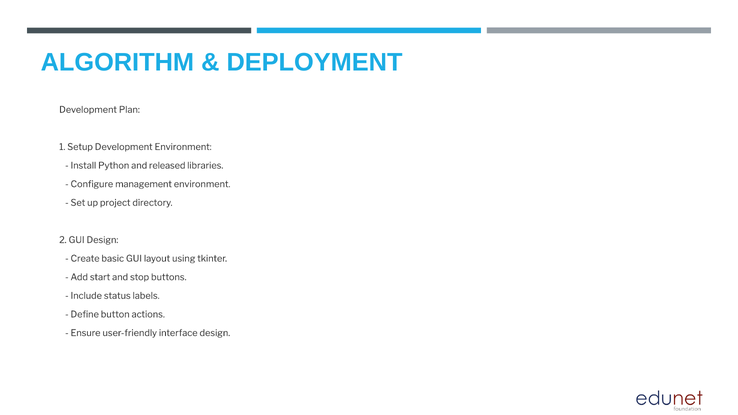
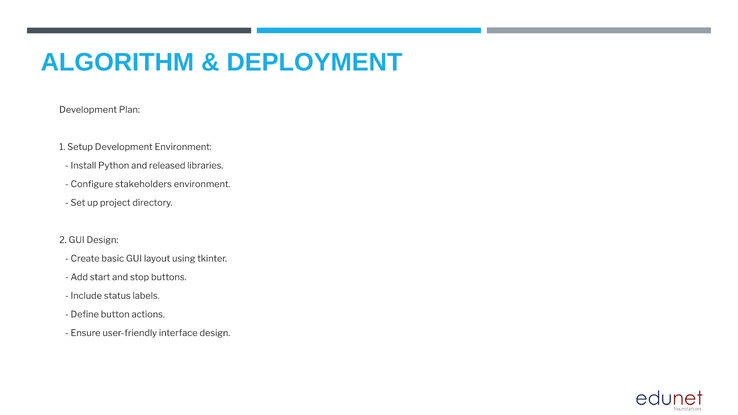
management: management -> stakeholders
